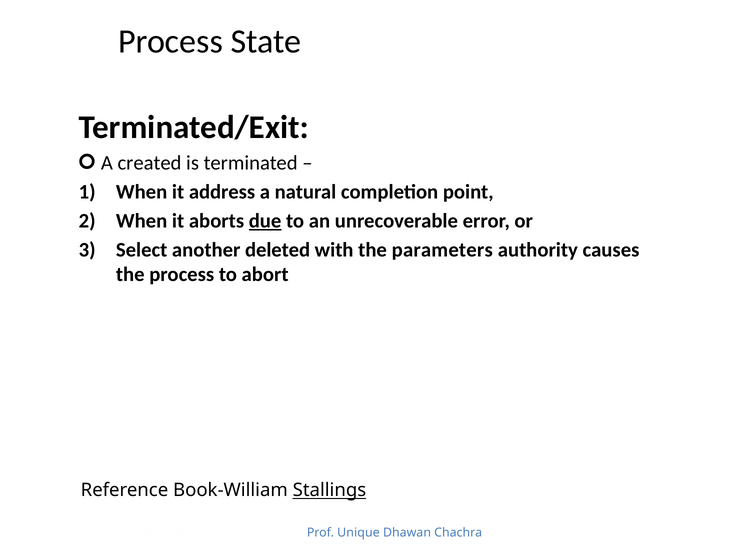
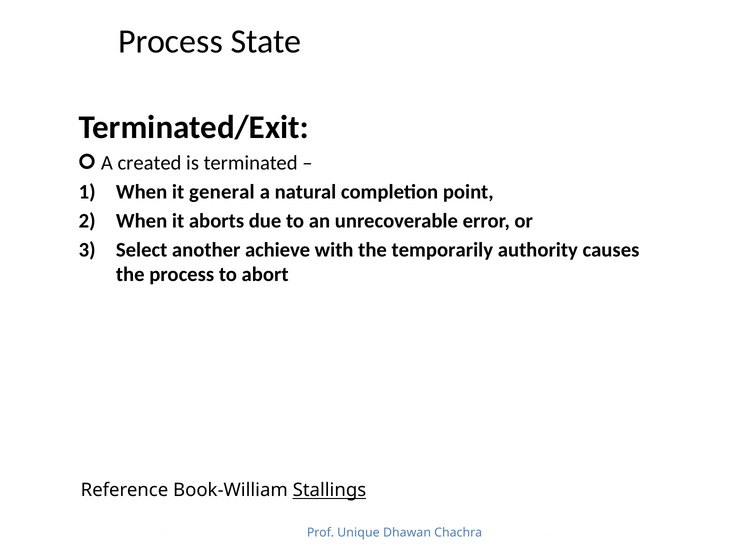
address: address -> general
due underline: present -> none
deleted: deleted -> achieve
parameters: parameters -> temporarily
